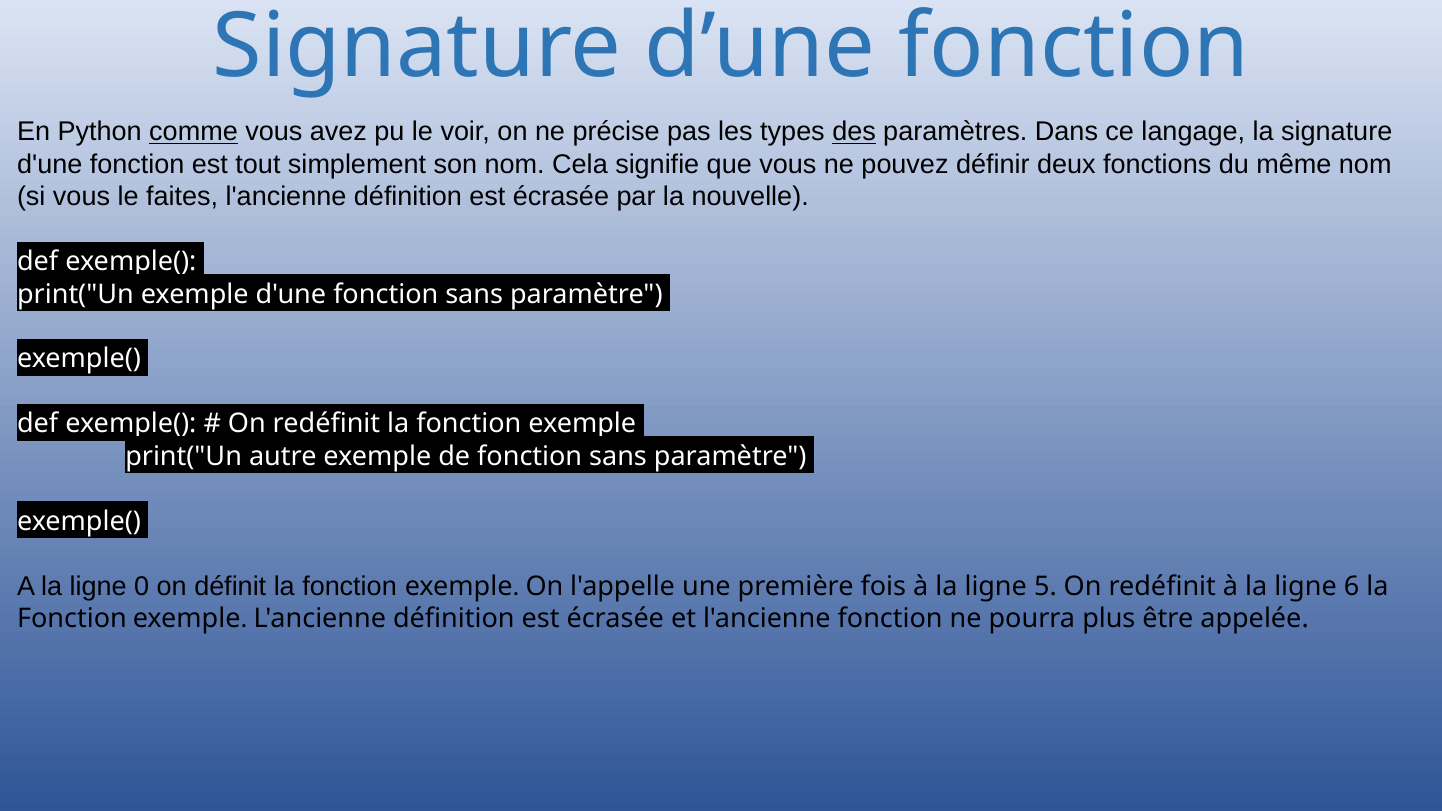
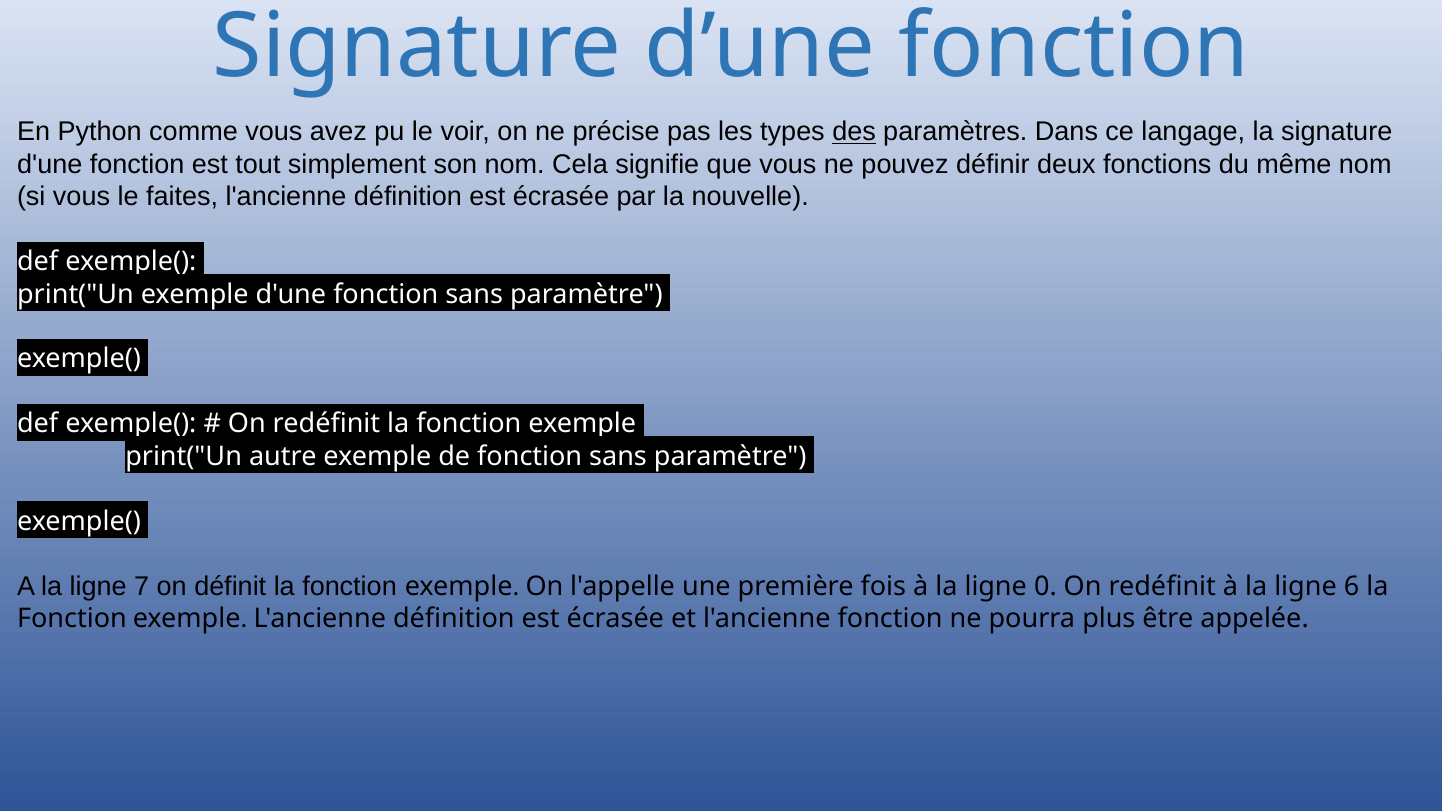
comme underline: present -> none
0: 0 -> 7
5: 5 -> 0
